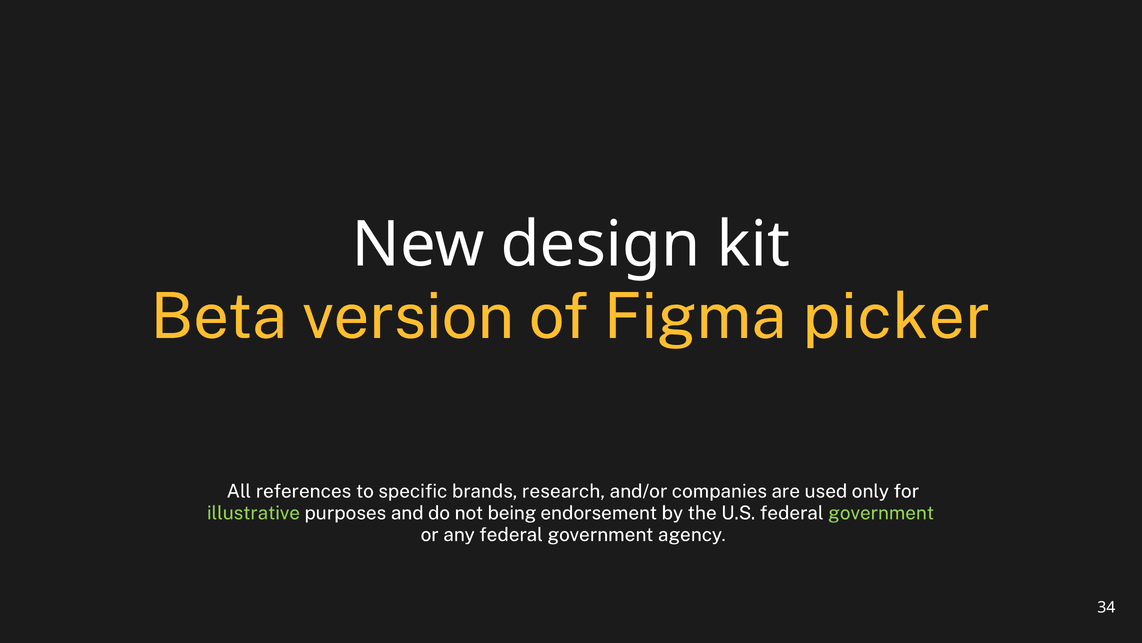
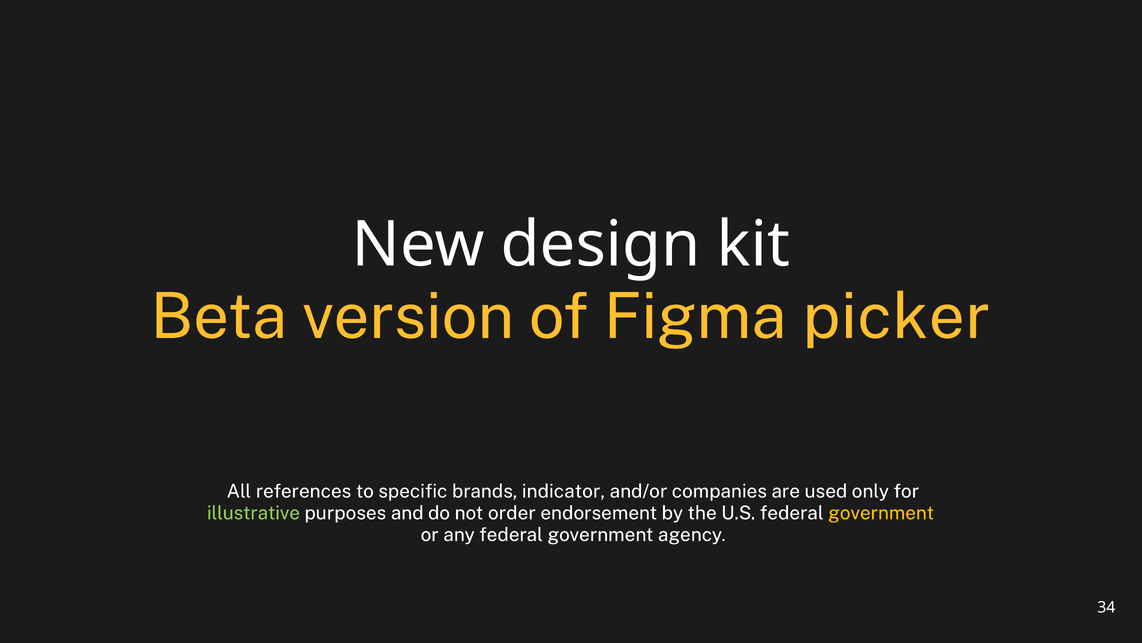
research: research -> indicator
being: being -> order
government at (881, 513) colour: light green -> yellow
